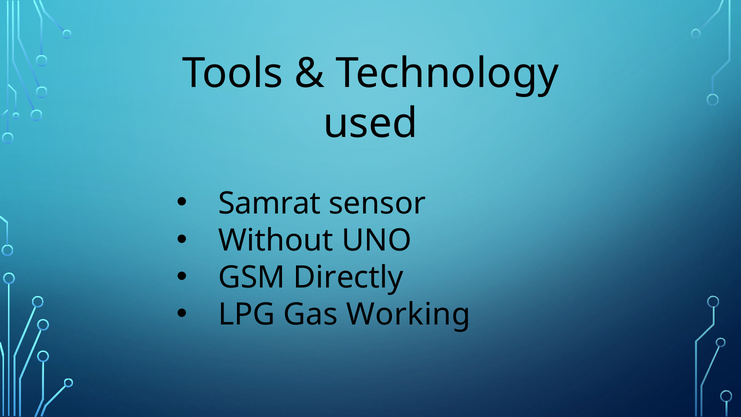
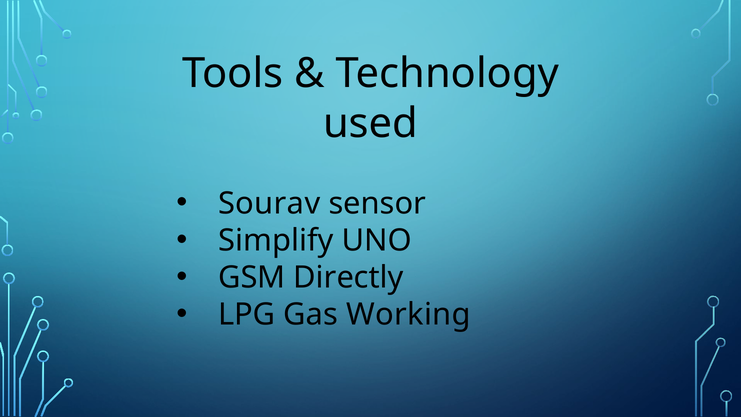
Samrat: Samrat -> Sourav
Without: Without -> Simplify
